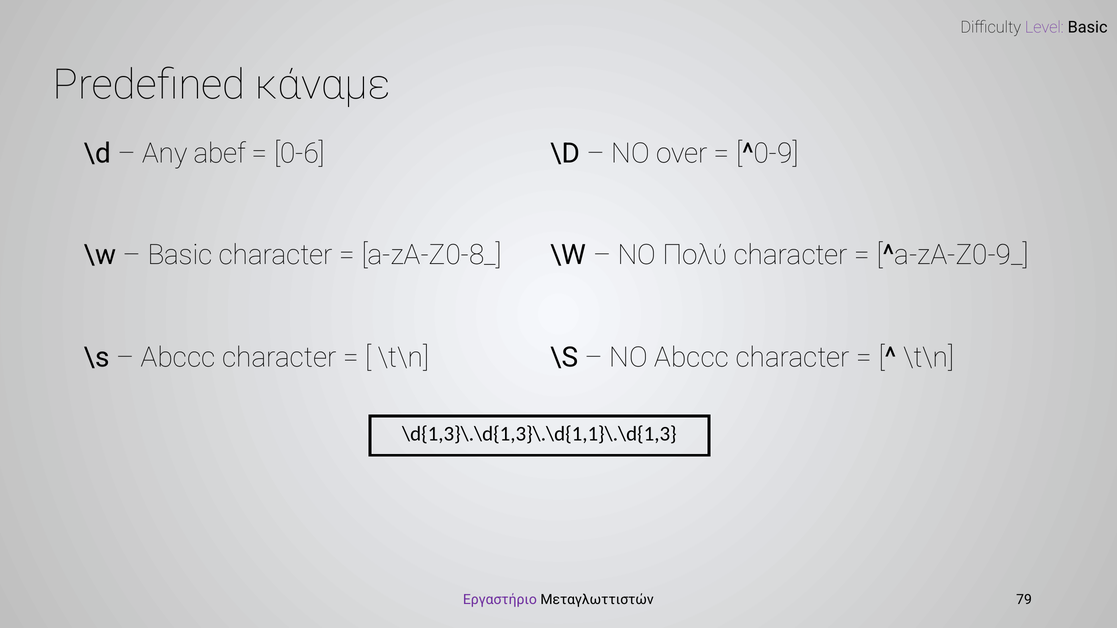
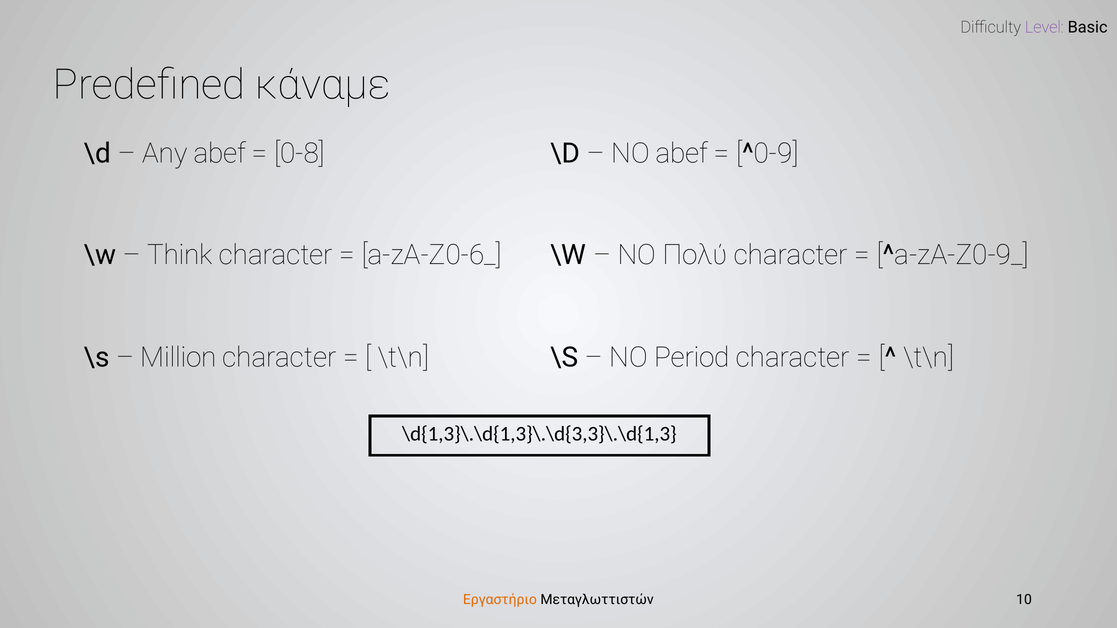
0-6: 0-6 -> 0-8
NO over: over -> abef
Basic at (180, 255): Basic -> Think
a-zA-Z0-8_: a-zA-Z0-8_ -> a-zA-Z0-6_
Abccc at (178, 358): Abccc -> Million
NO Abccc: Abccc -> Period
\d{1,3}\.\d{1,3}\.\d{1,1}\.\d{1,3: \d{1,3}\.\d{1,3}\.\d{1,1}\.\d{1,3 -> \d{1,3}\.\d{1,3}\.\d{3,3}\.\d{1,3
Εργαστήριο colour: purple -> orange
79: 79 -> 10
